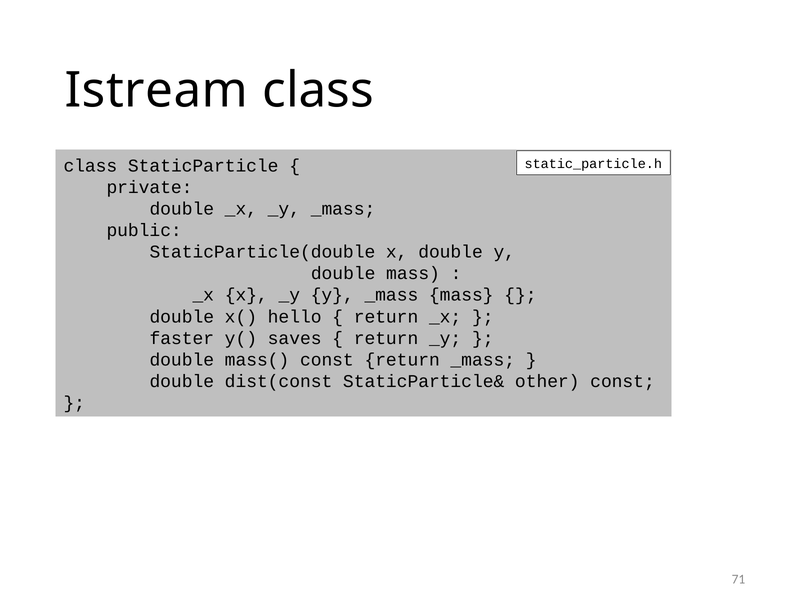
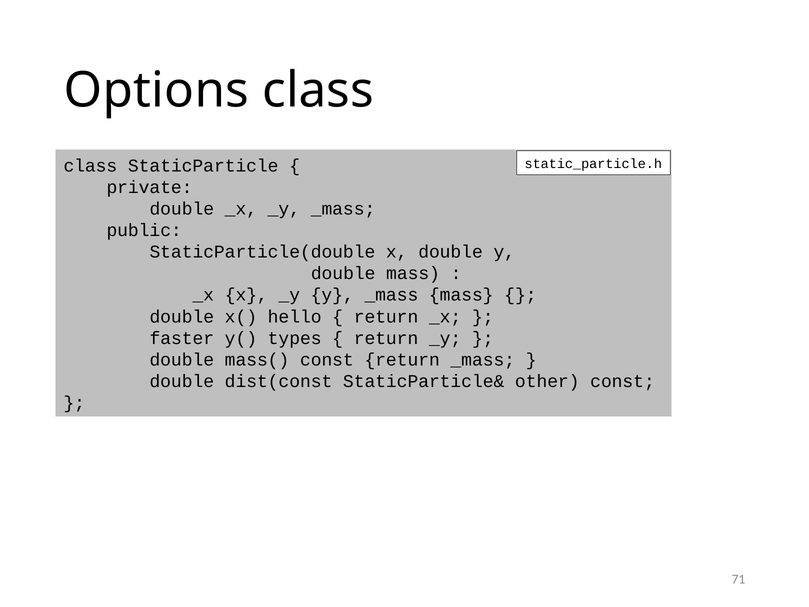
Istream: Istream -> Options
saves: saves -> types
